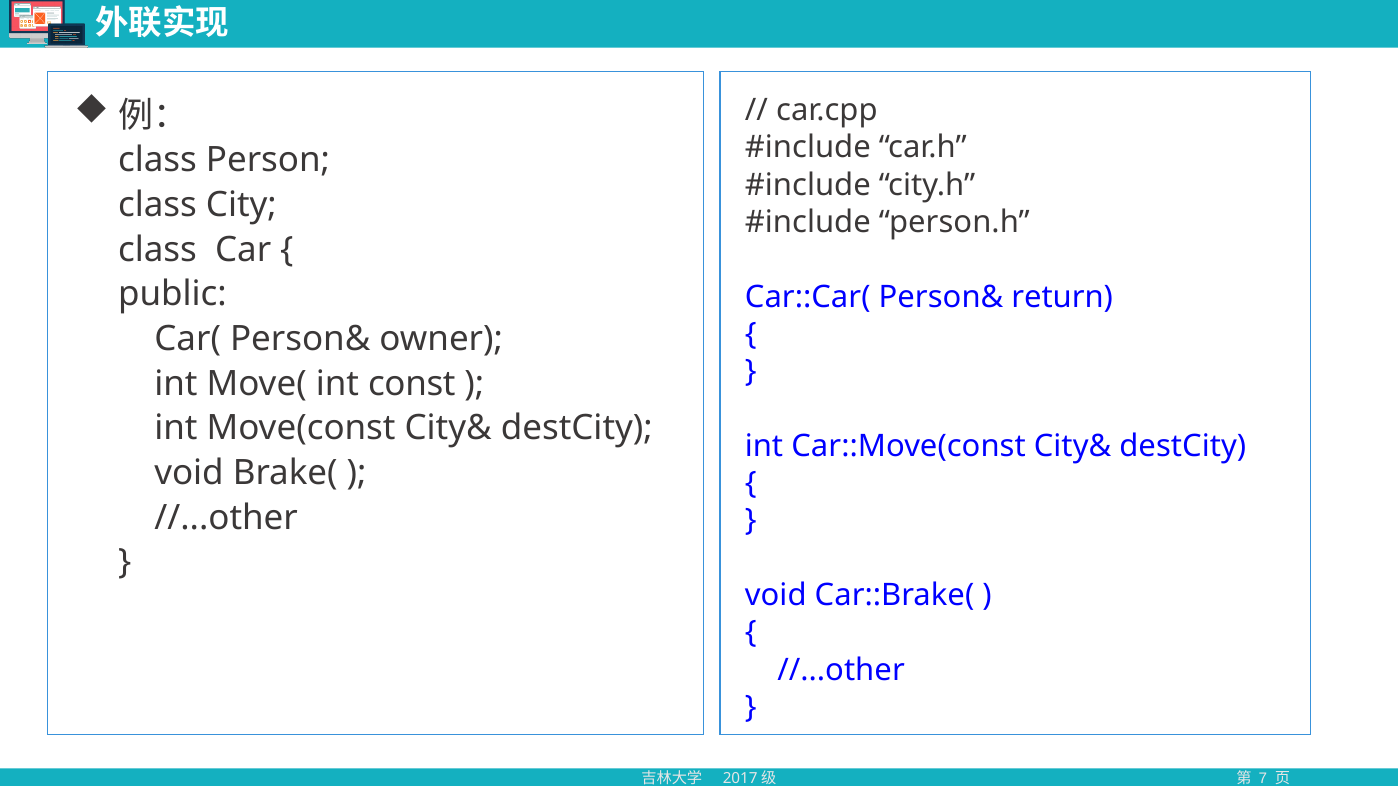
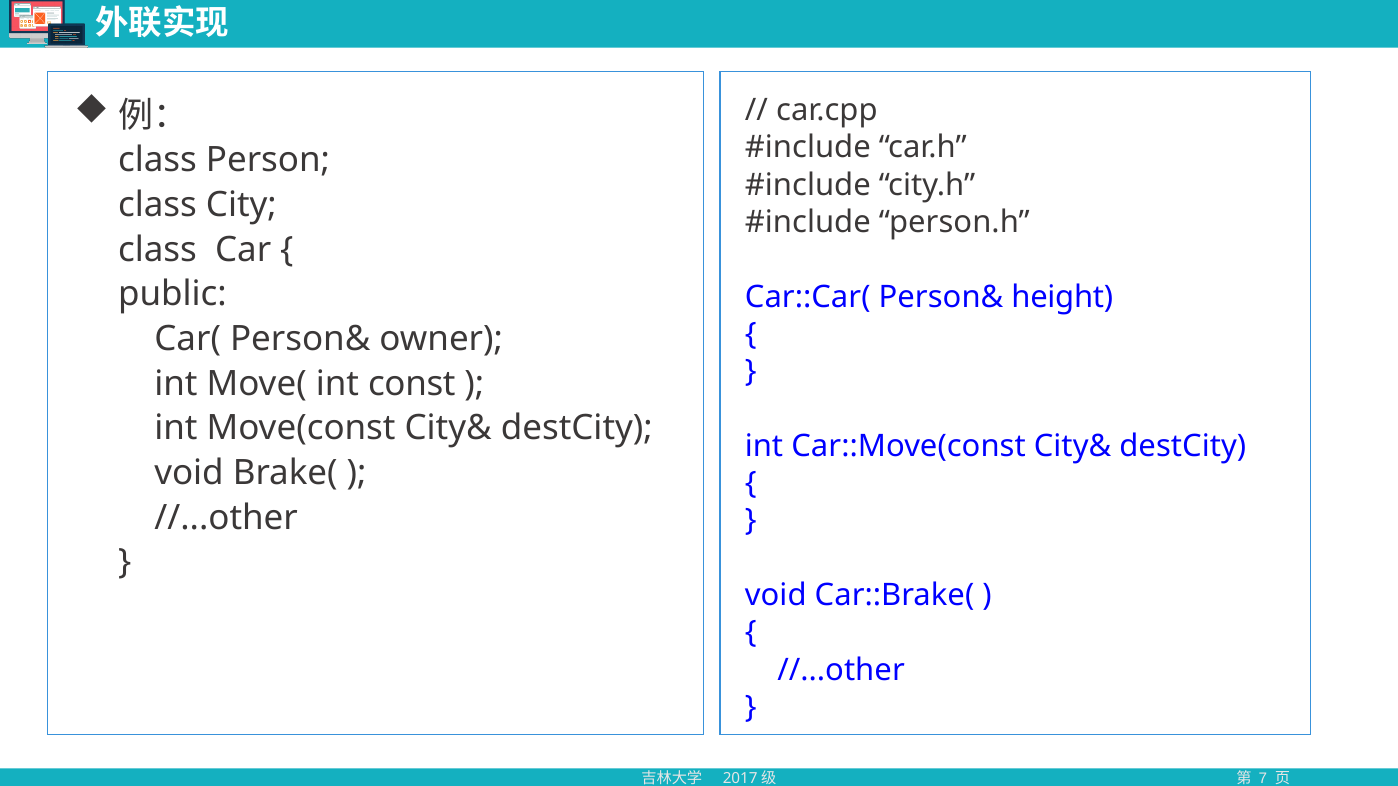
return: return -> height
